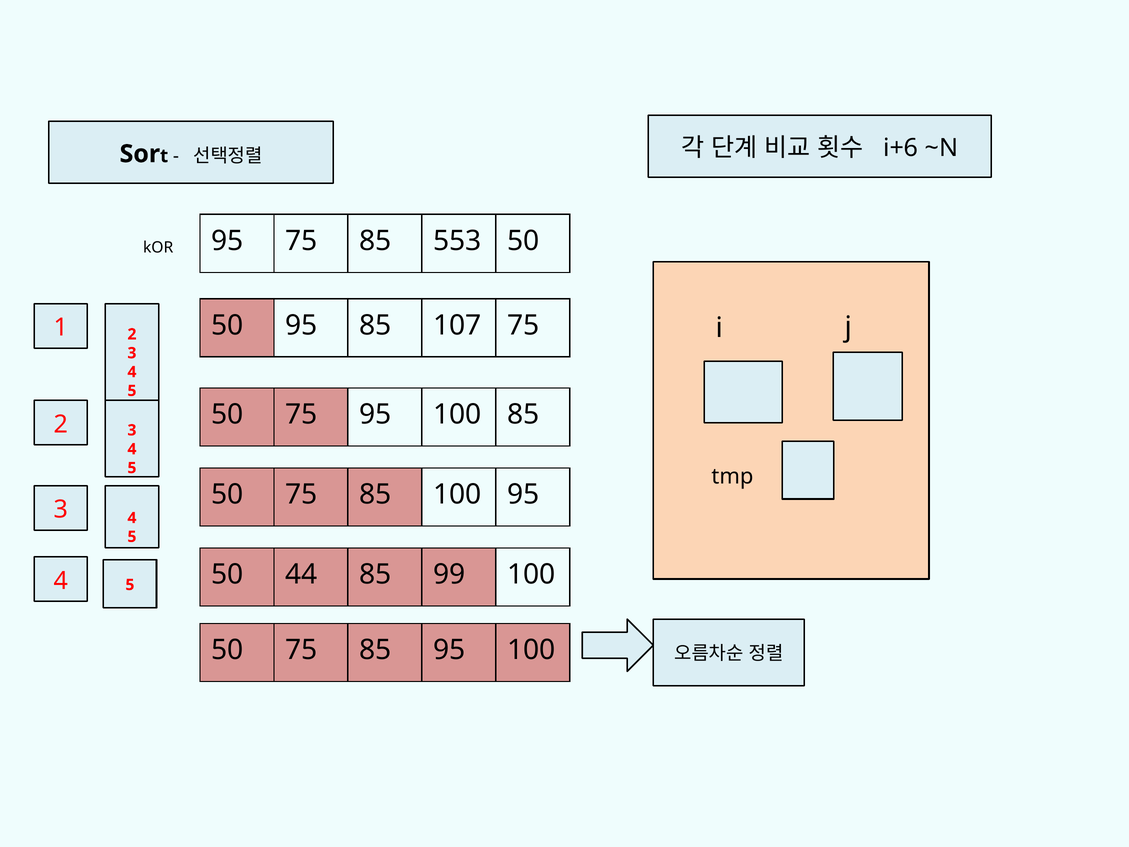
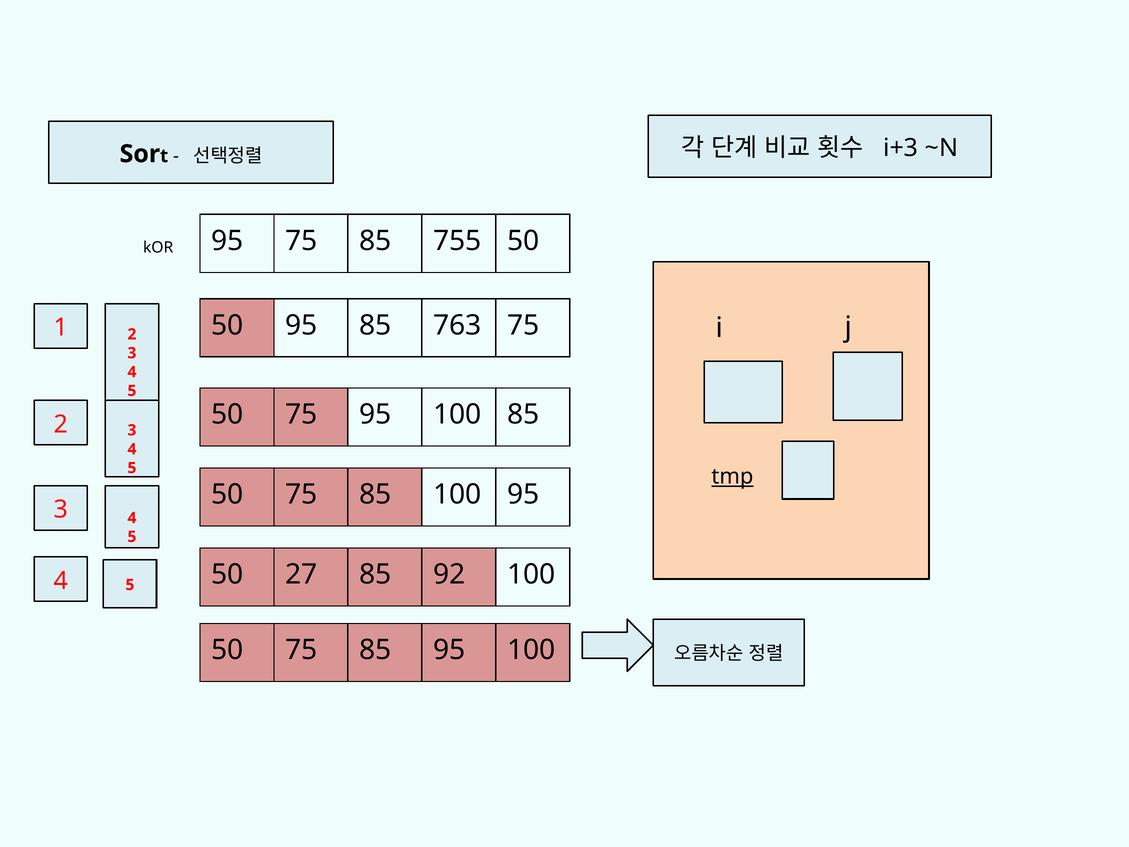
i+6: i+6 -> i+3
553: 553 -> 755
107: 107 -> 763
tmp underline: none -> present
44: 44 -> 27
99: 99 -> 92
